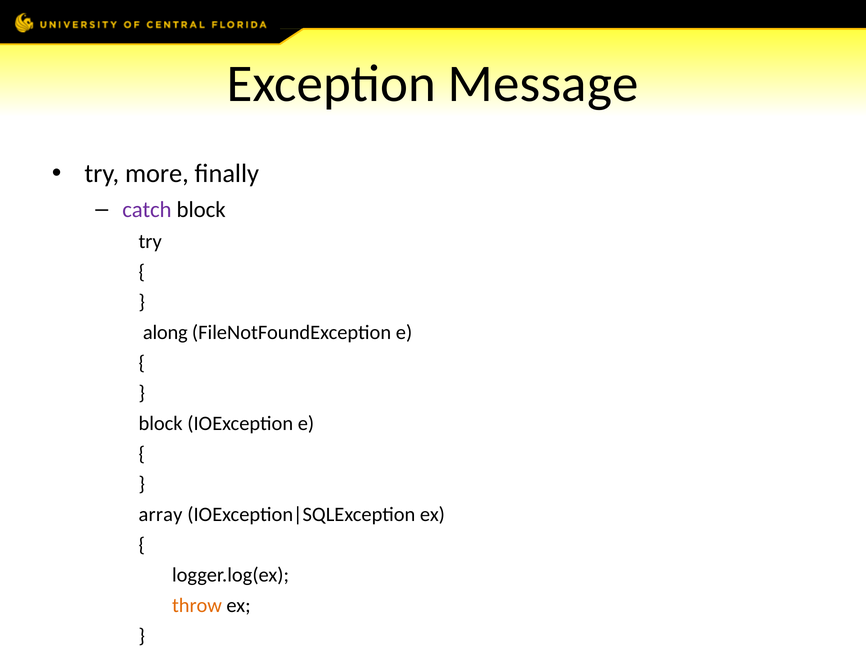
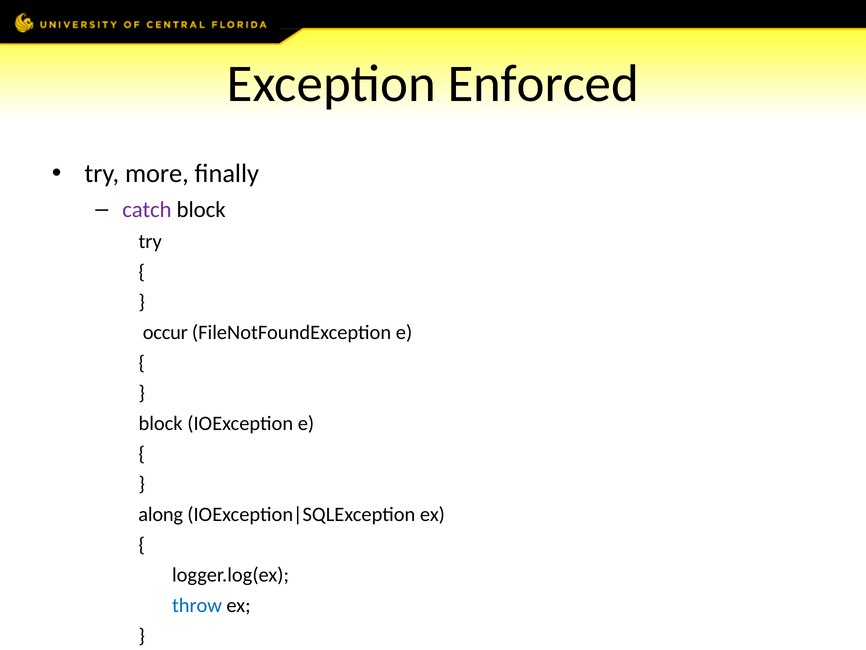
Message: Message -> Enforced
along: along -> occur
array: array -> along
throw colour: orange -> blue
